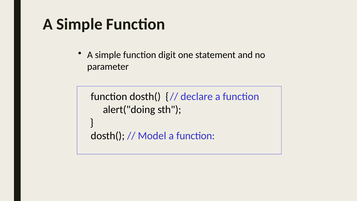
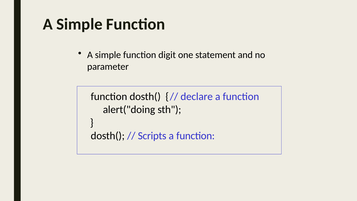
Model: Model -> Scripts
